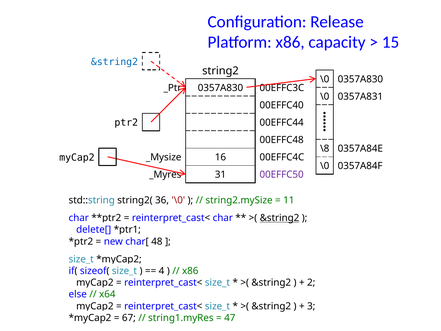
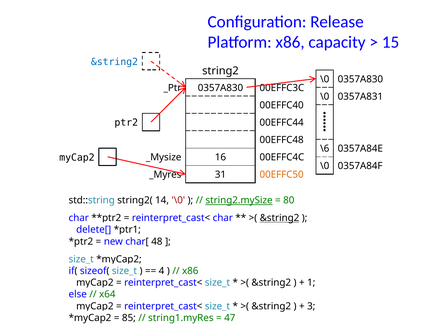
\8: \8 -> \6
00EFFC50 colour: purple -> orange
36: 36 -> 14
string2.mySize underline: none -> present
11: 11 -> 80
2: 2 -> 1
67: 67 -> 85
